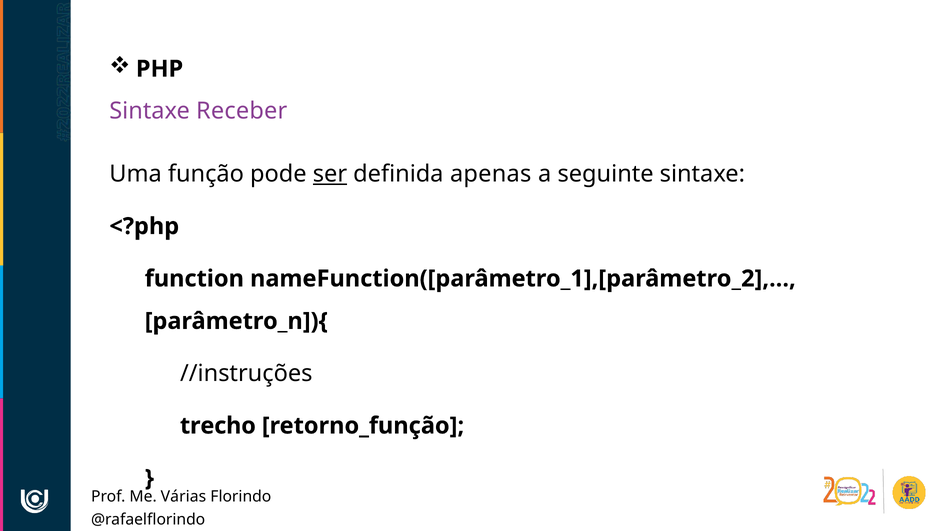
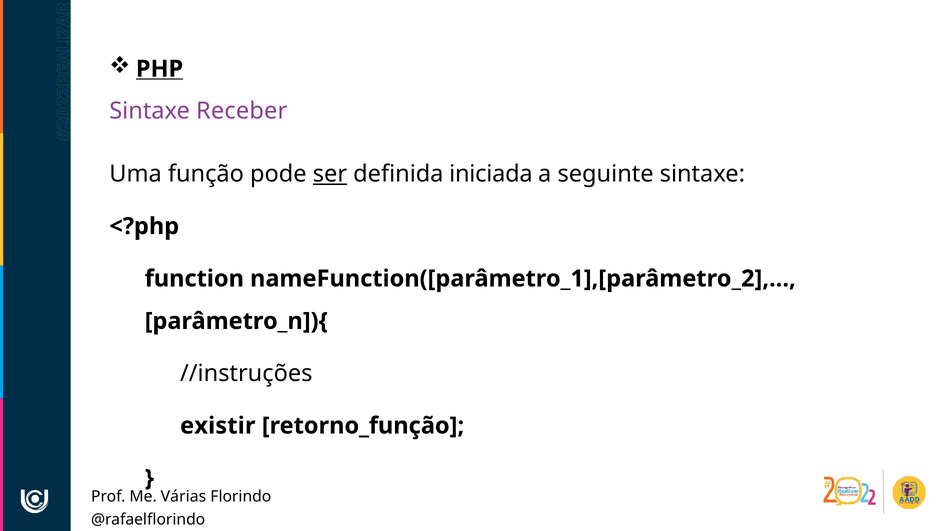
PHP underline: none -> present
apenas: apenas -> iniciada
trecho: trecho -> existir
